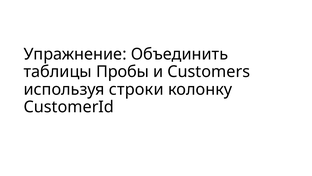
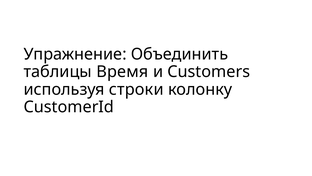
Пробы: Пробы -> Время
